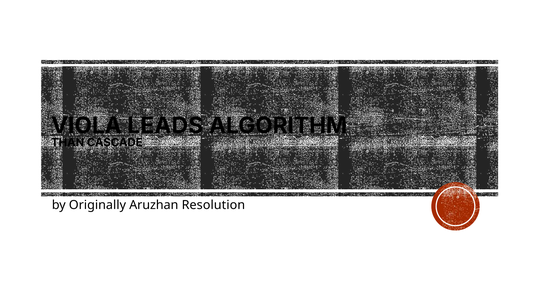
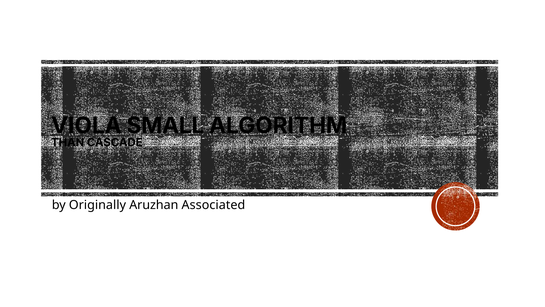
LEADS: LEADS -> SMALL
Resolution: Resolution -> Associated
